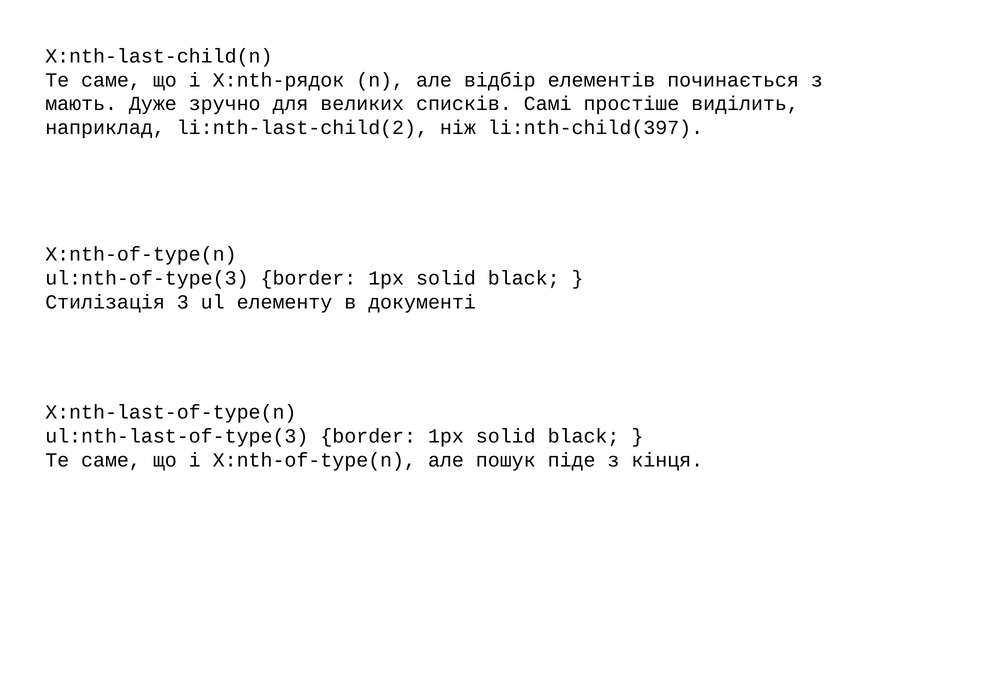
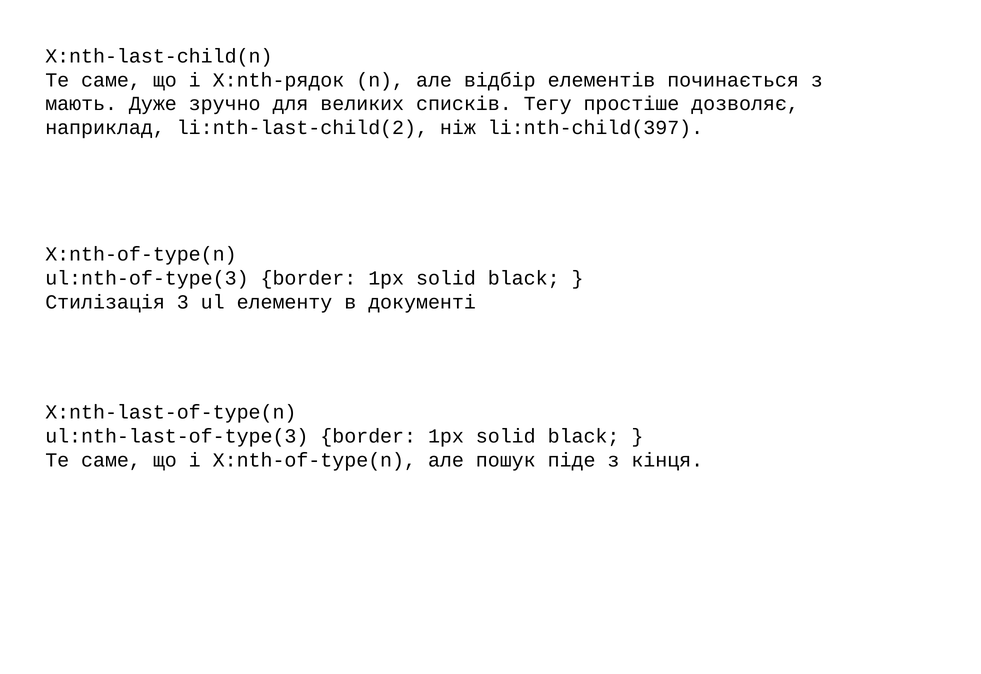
Самі: Самі -> Тегу
виділить: виділить -> дозволяє
